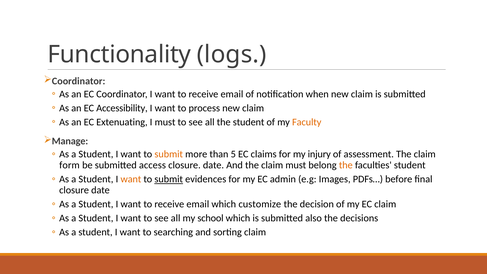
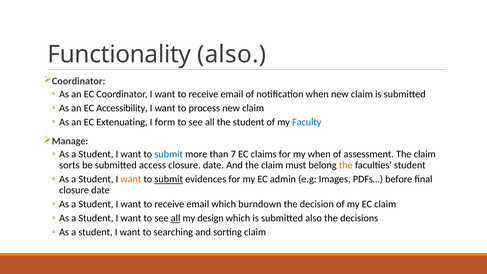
Functionality logs: logs -> also
I must: must -> form
Faculty colour: orange -> blue
submit at (169, 154) colour: orange -> blue
5: 5 -> 7
my injury: injury -> when
form: form -> sorts
customize: customize -> burndown
all at (176, 218) underline: none -> present
school: school -> design
